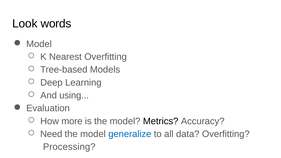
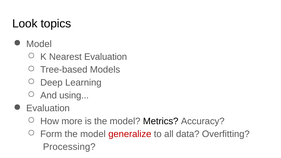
words: words -> topics
Nearest Overfitting: Overfitting -> Evaluation
Need: Need -> Form
generalize colour: blue -> red
